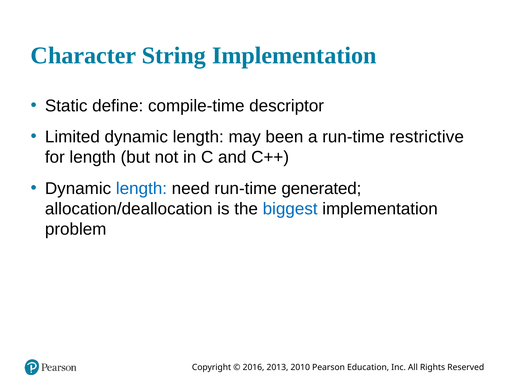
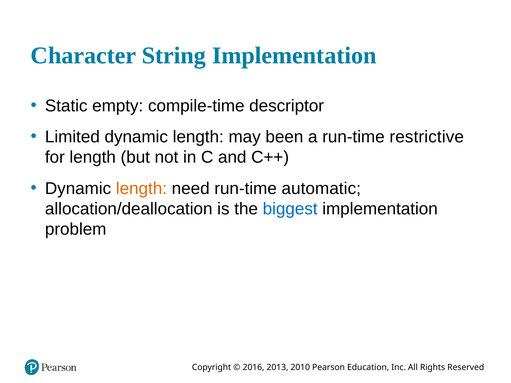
define: define -> empty
length at (141, 189) colour: blue -> orange
generated: generated -> automatic
